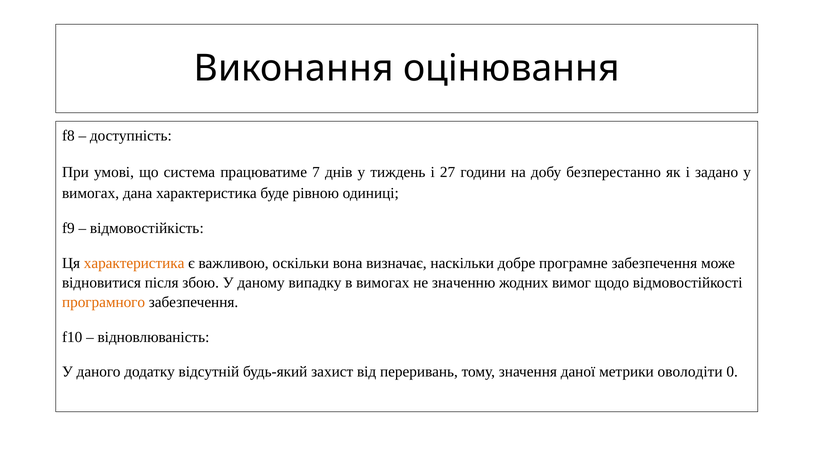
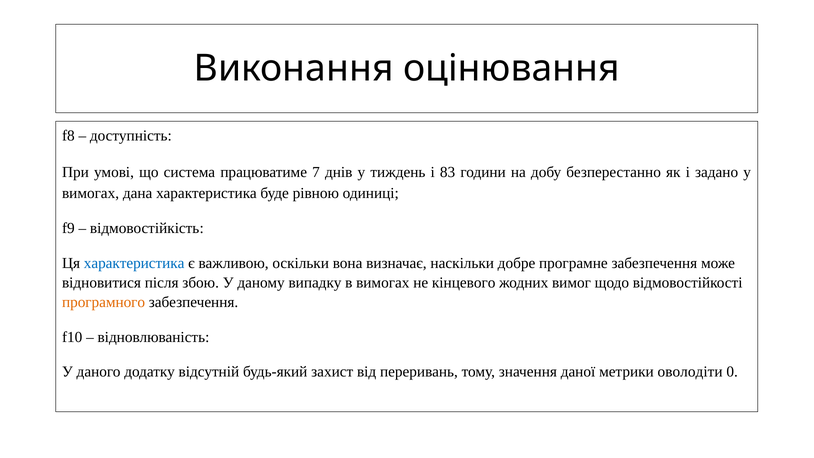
27: 27 -> 83
характеристика at (134, 263) colour: orange -> blue
значенню: значенню -> кінцевого
